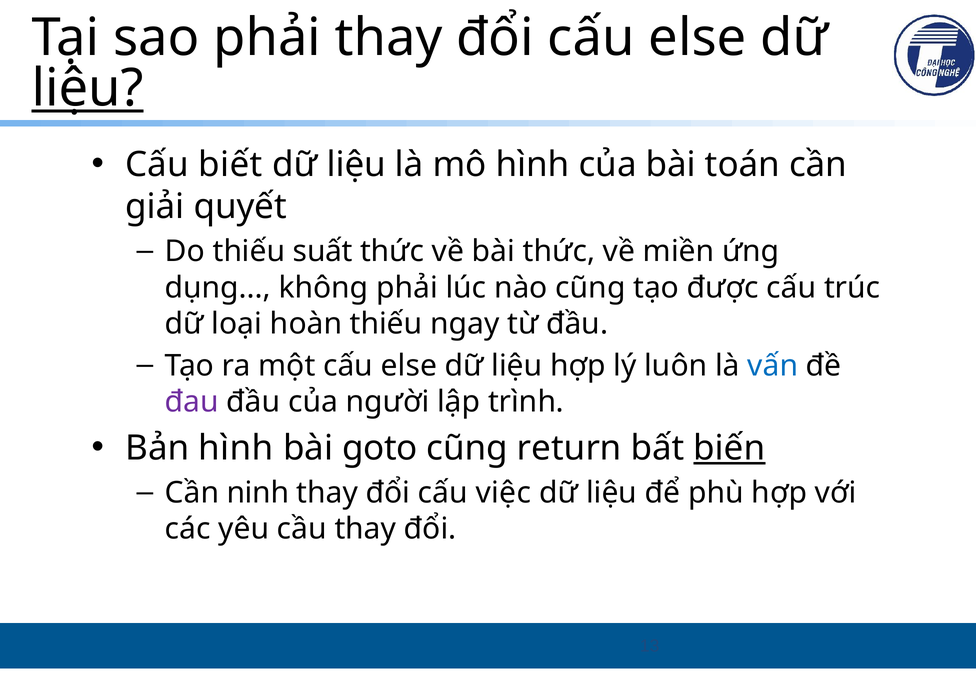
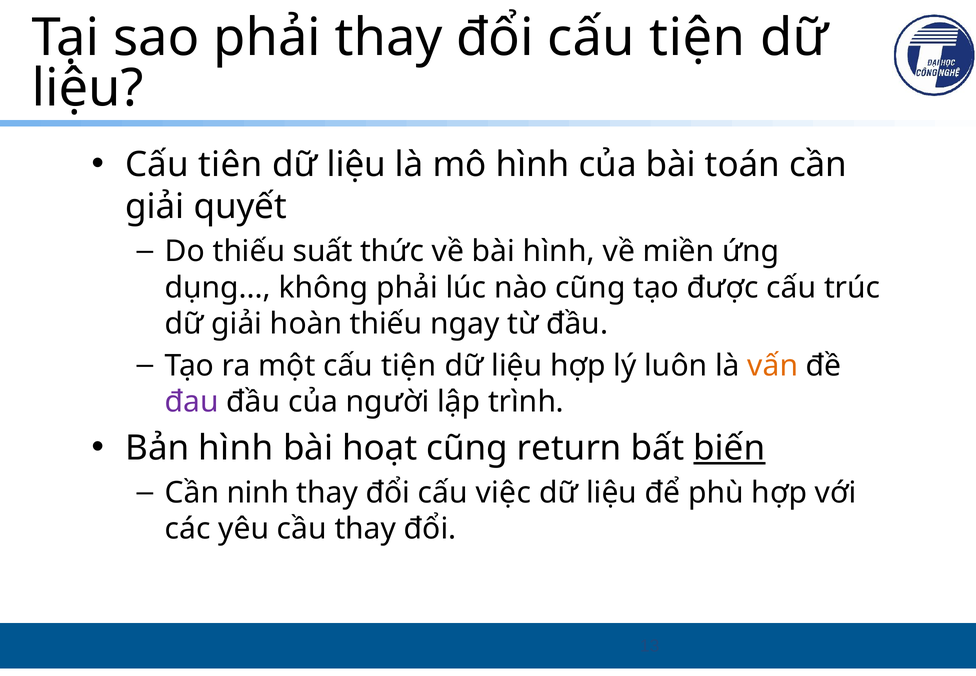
đổi cấu else: else -> tiện
liệu at (88, 88) underline: present -> none
biết: biết -> tiên
bài thức: thức -> hình
dữ loại: loại -> giải
một cấu else: else -> tiện
vấn colour: blue -> orange
goto: goto -> hoạt
